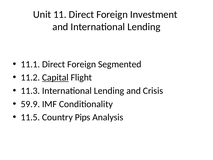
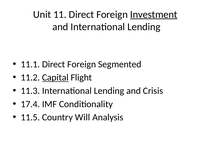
Investment underline: none -> present
59.9: 59.9 -> 17.4
Pips: Pips -> Will
